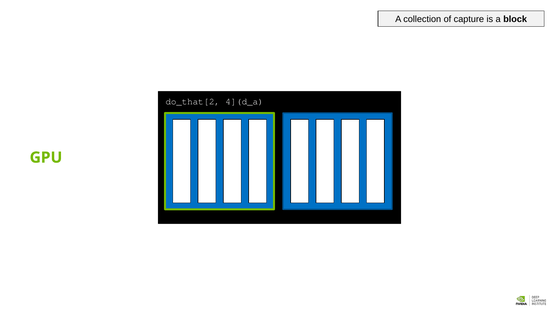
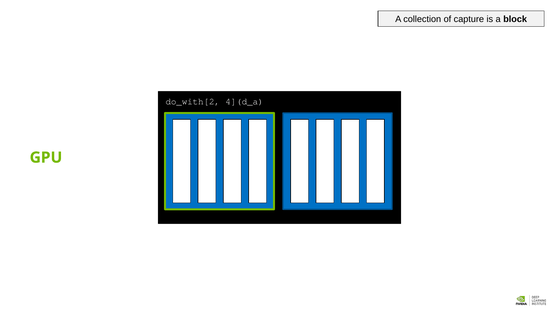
do_that[2: do_that[2 -> do_with[2
